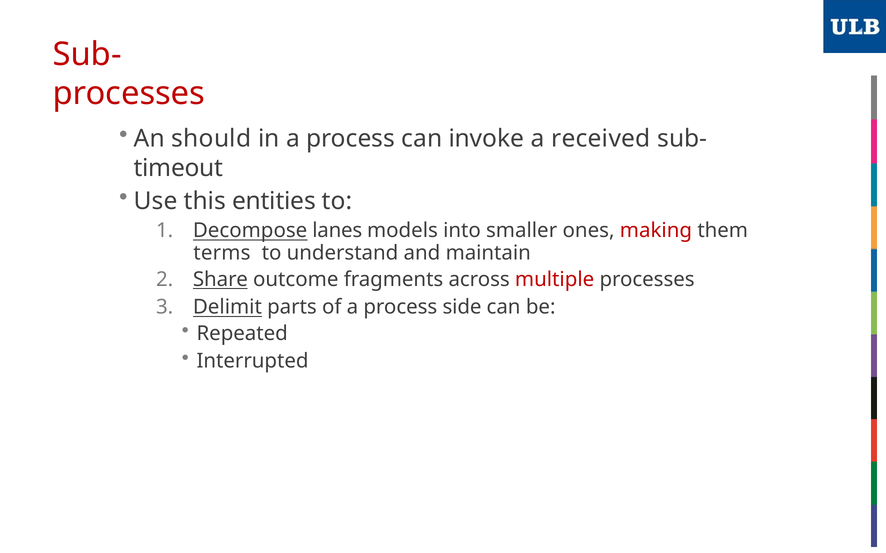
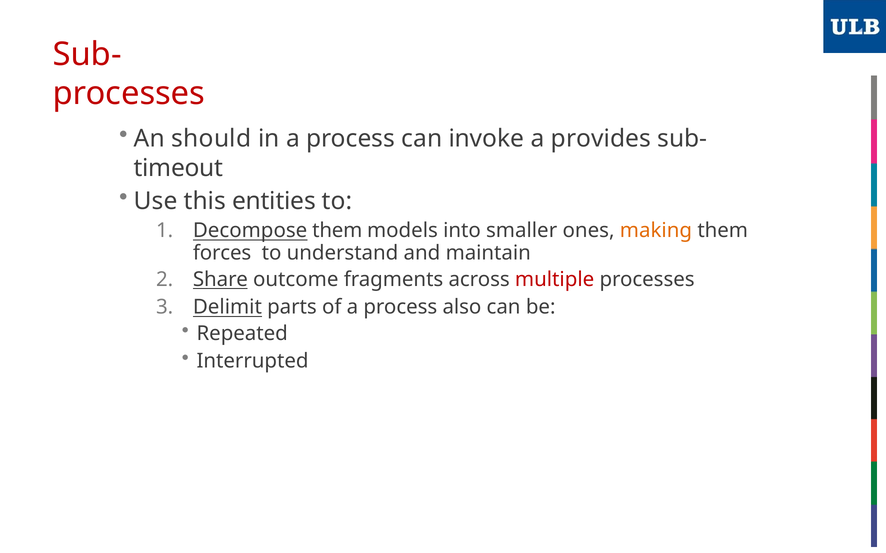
received: received -> provides
Decompose lanes: lanes -> them
making colour: red -> orange
terms: terms -> forces
side: side -> also
